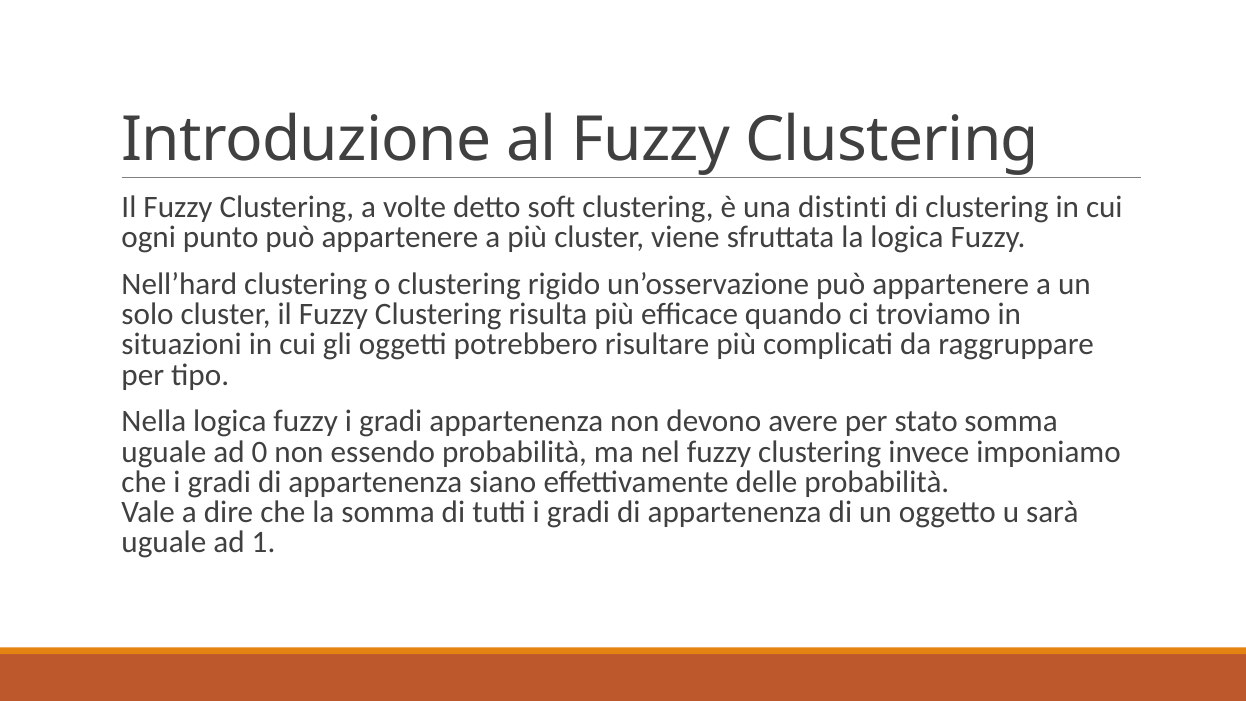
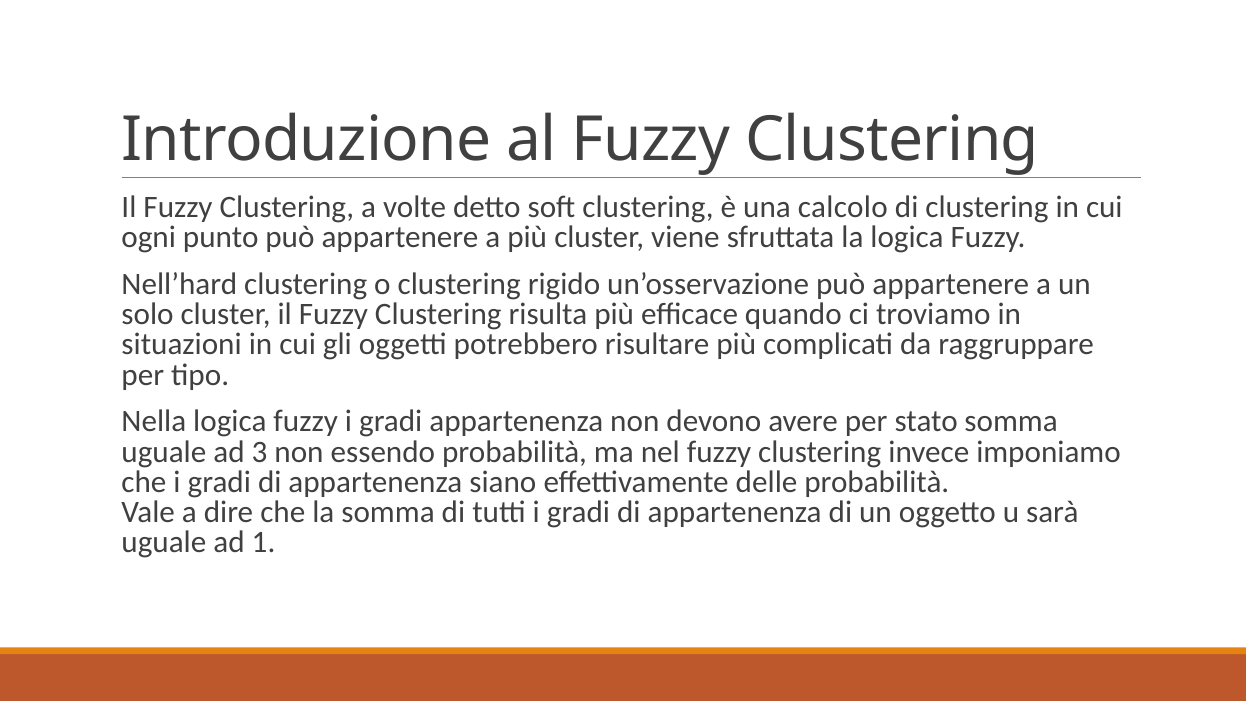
distinti: distinti -> calcolo
0: 0 -> 3
